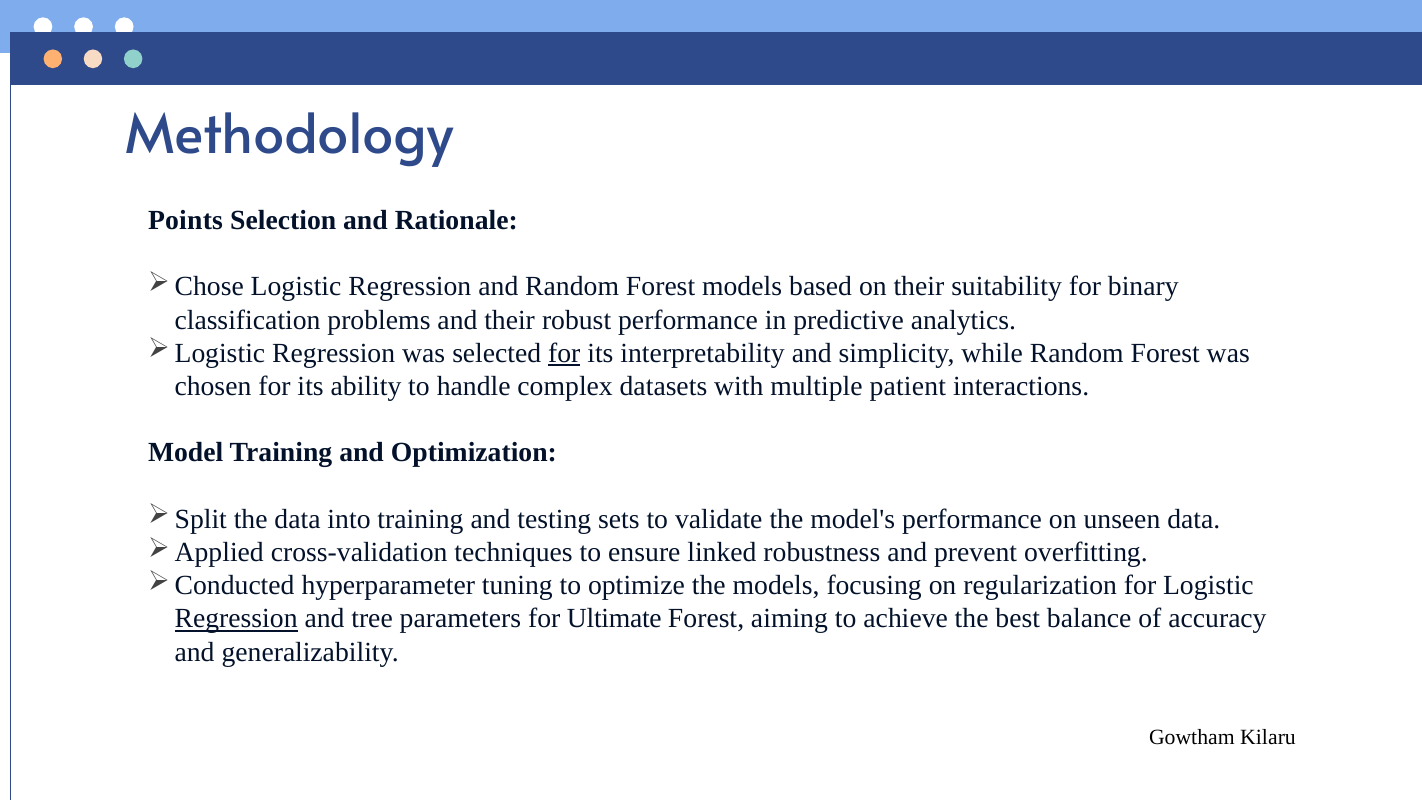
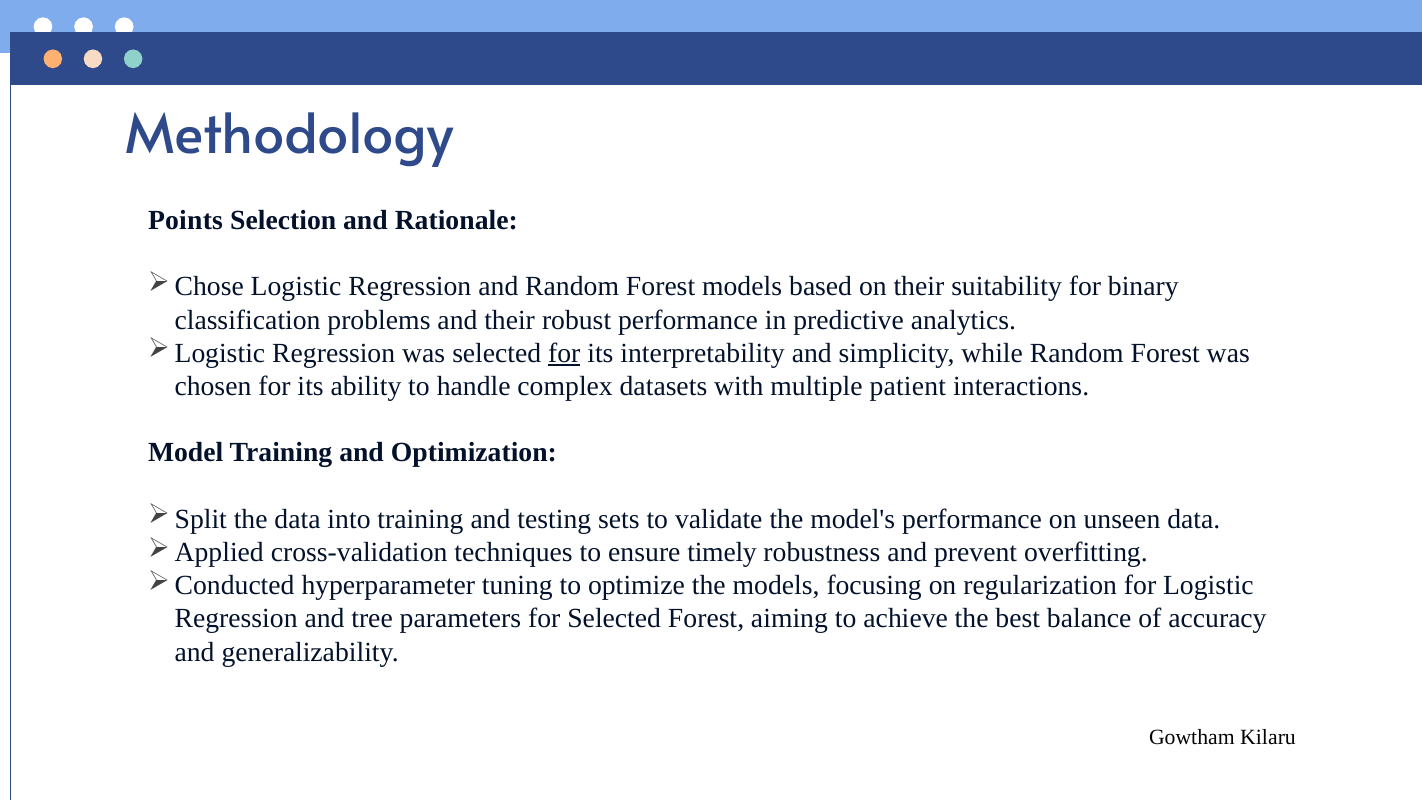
linked: linked -> timely
Regression at (236, 619) underline: present -> none
for Ultimate: Ultimate -> Selected
